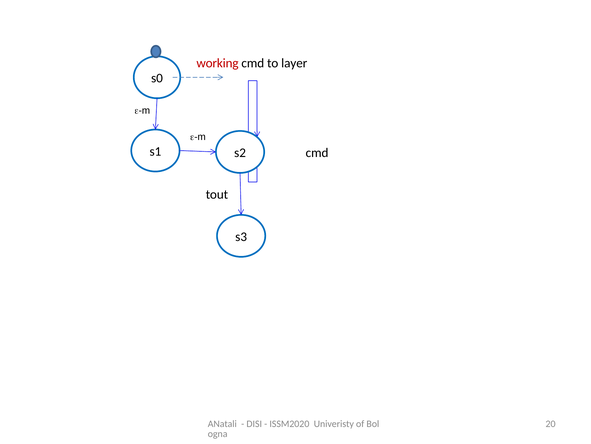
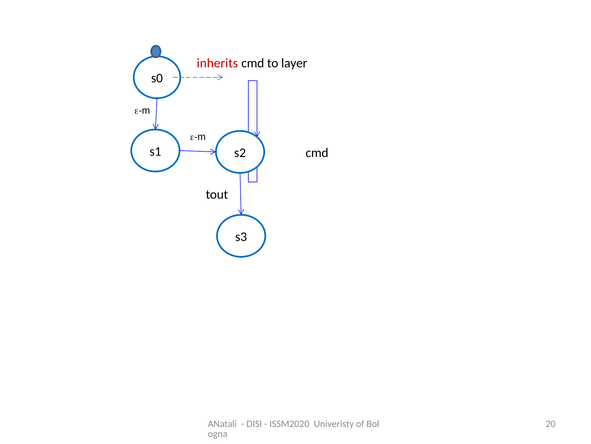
working: working -> inherits
